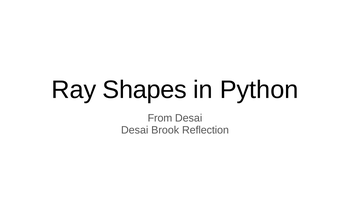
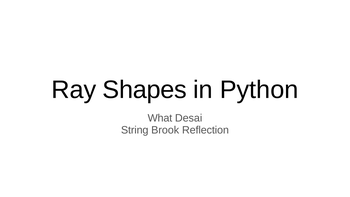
From: From -> What
Desai at (135, 130): Desai -> String
